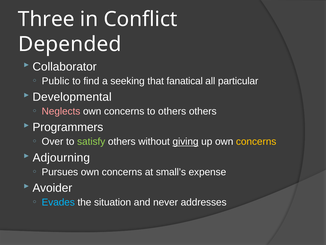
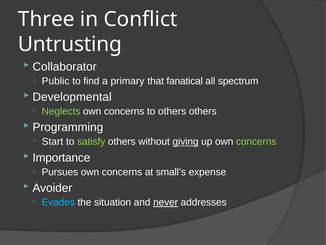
Depended: Depended -> Untrusting
seeking: seeking -> primary
particular: particular -> spectrum
Neglects colour: pink -> light green
Programmers: Programmers -> Programming
Over: Over -> Start
concerns at (256, 141) colour: yellow -> light green
Adjourning: Adjourning -> Importance
never underline: none -> present
